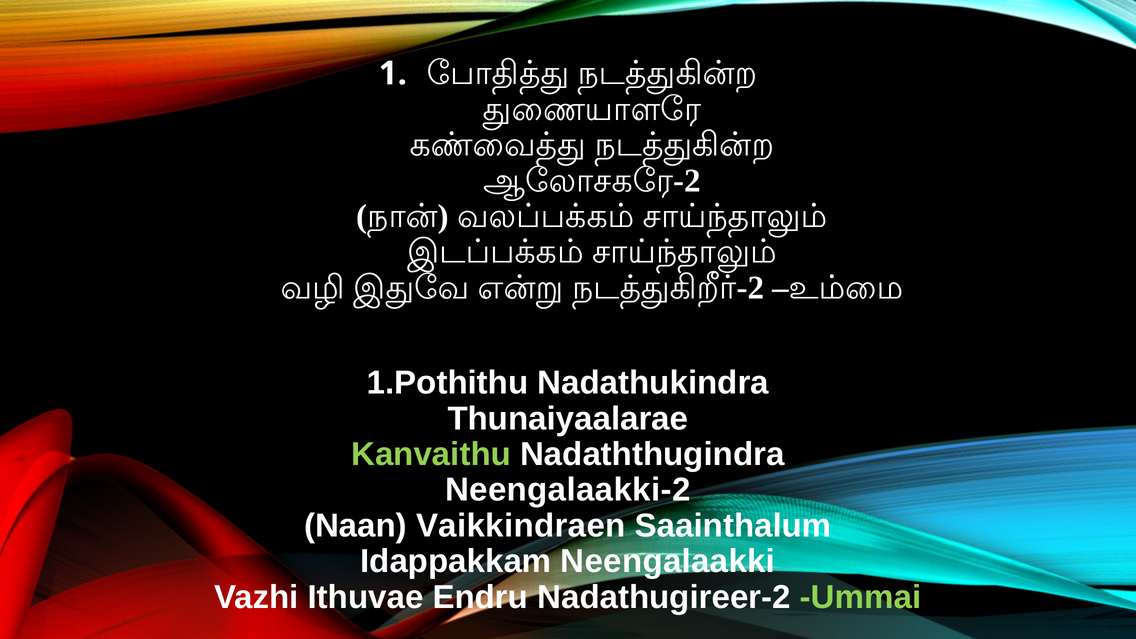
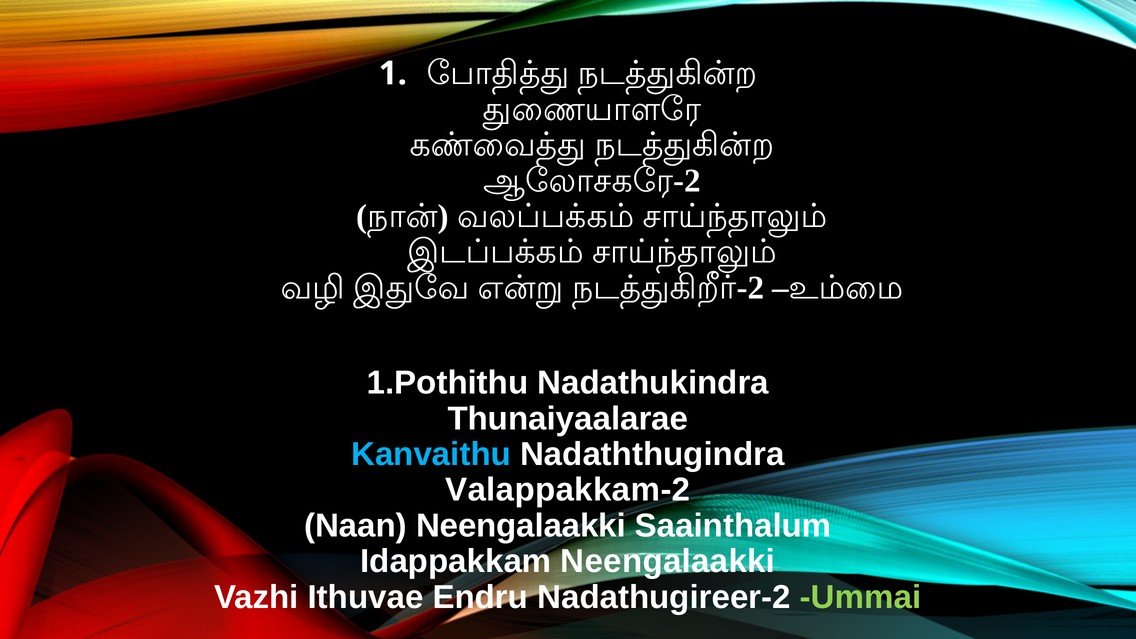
Kanvaithu colour: light green -> light blue
Neengalaakki-2: Neengalaakki-2 -> Valappakkam-2
Naan Vaikkindraen: Vaikkindraen -> Neengalaakki
